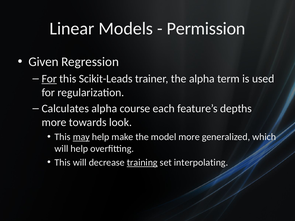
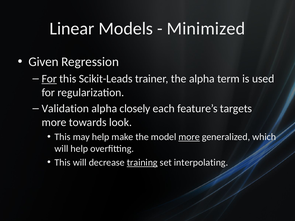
Permission: Permission -> Minimized
Calculates: Calculates -> Validation
course: course -> closely
depths: depths -> targets
may underline: present -> none
more at (189, 137) underline: none -> present
